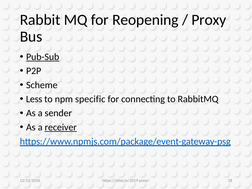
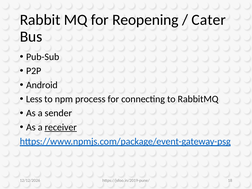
Proxy: Proxy -> Cater
Pub-Sub underline: present -> none
Scheme: Scheme -> Android
specific: specific -> process
